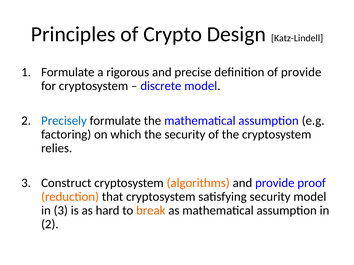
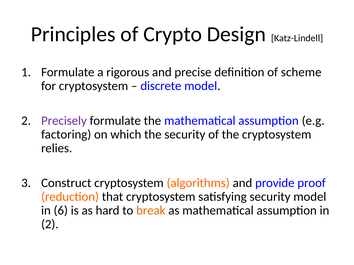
of provide: provide -> scheme
Precisely colour: blue -> purple
in 3: 3 -> 6
